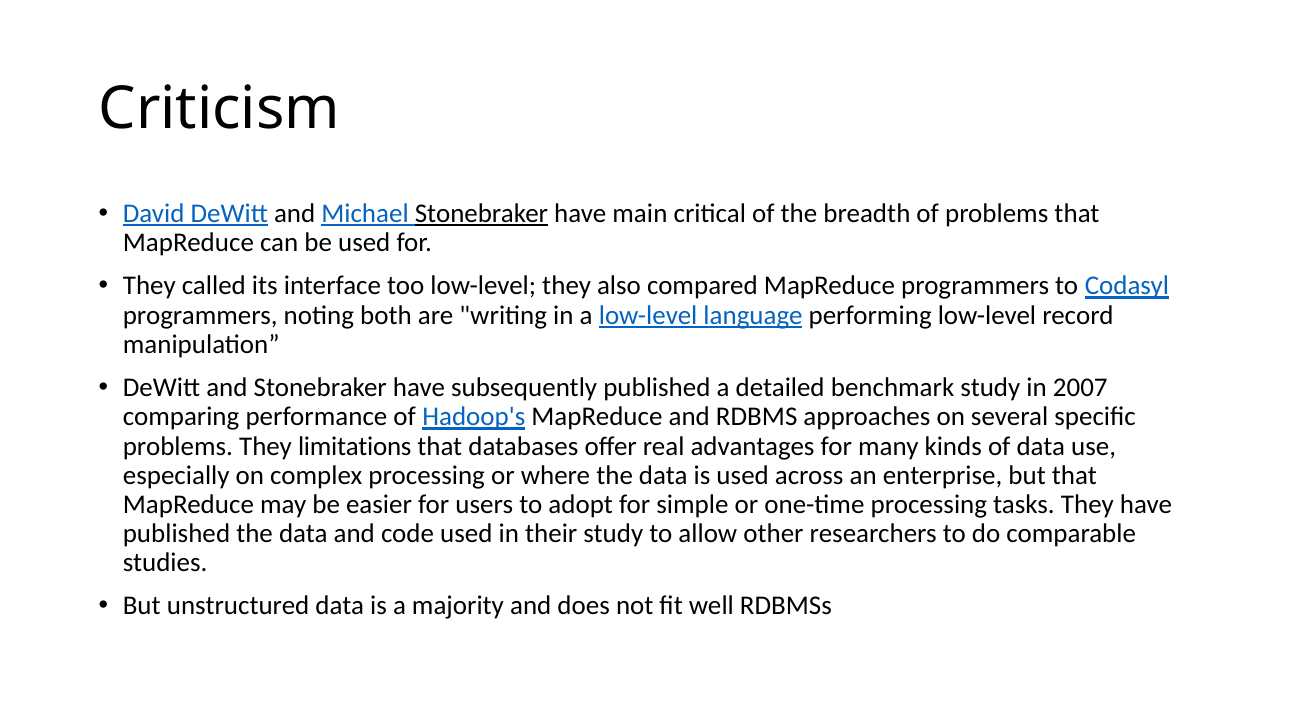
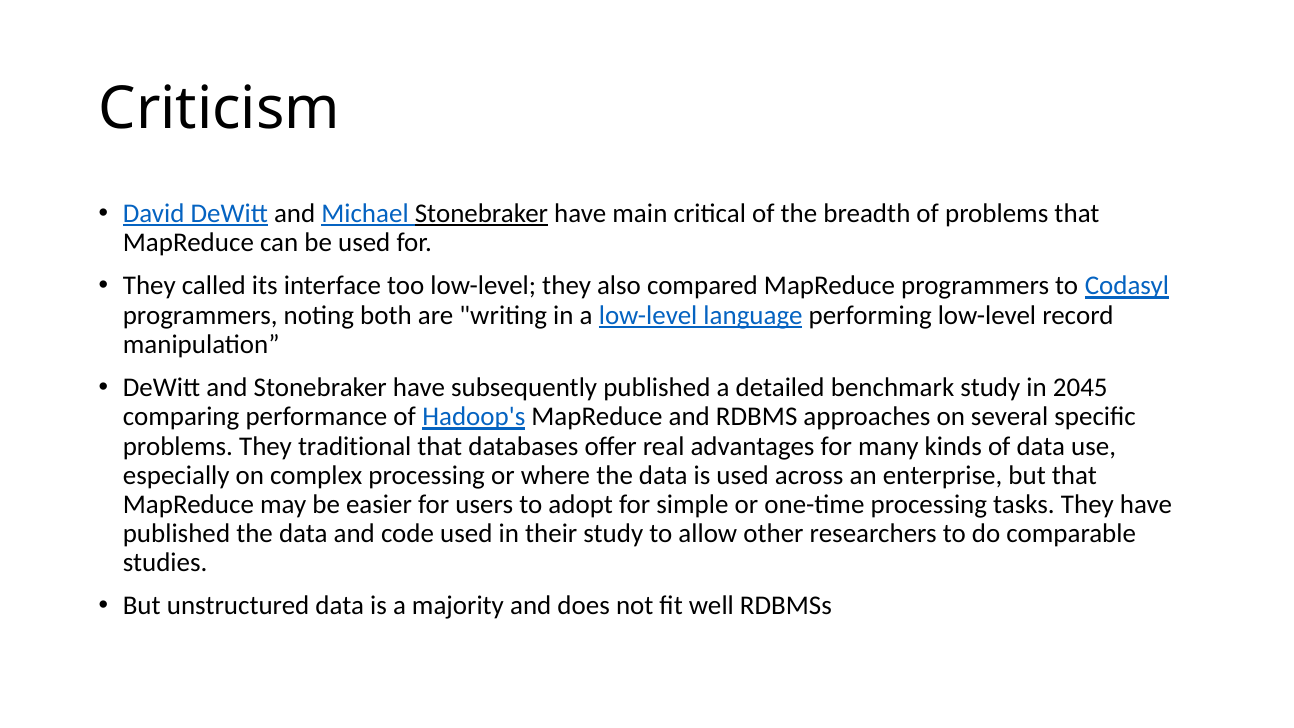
2007: 2007 -> 2045
limitations: limitations -> traditional
